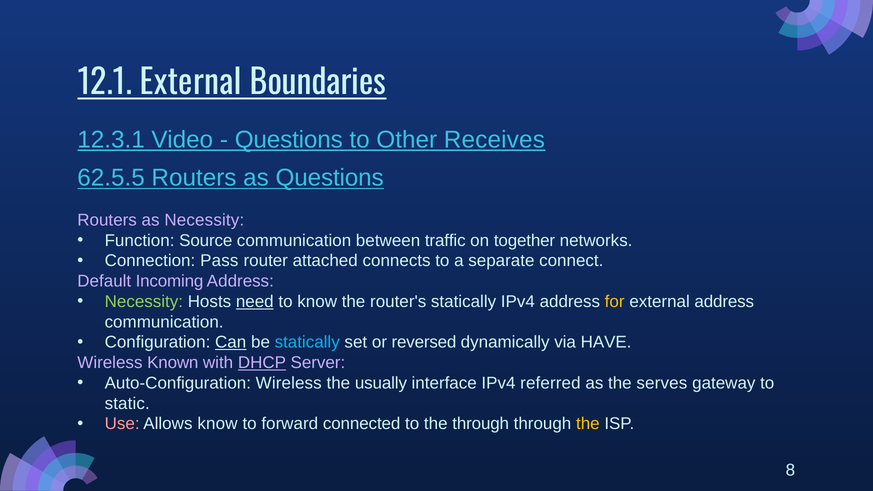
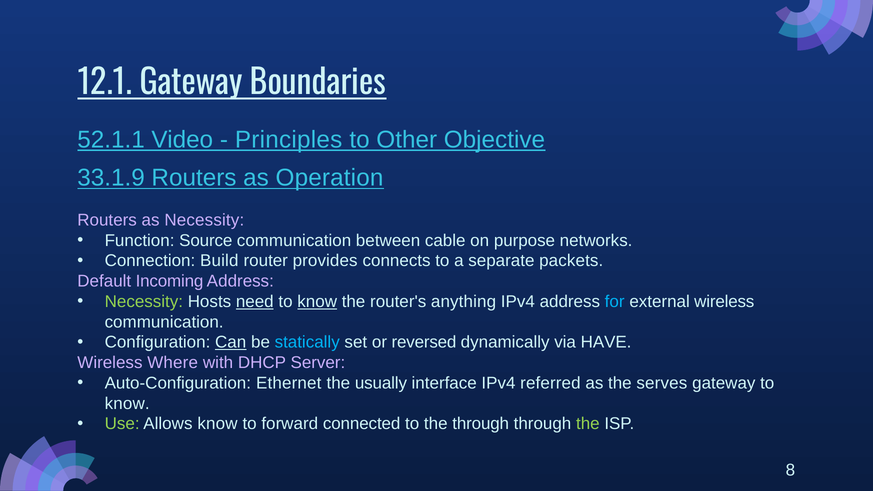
12.1 External: External -> Gateway
12.3.1: 12.3.1 -> 52.1.1
Questions at (289, 140): Questions -> Principles
Receives: Receives -> Objective
62.5.5: 62.5.5 -> 33.1.9
as Questions: Questions -> Operation
traffic: traffic -> cable
together: together -> purpose
Pass: Pass -> Build
attached: attached -> provides
connect: connect -> packets
know at (317, 302) underline: none -> present
router's statically: statically -> anything
for colour: yellow -> light blue
external address: address -> wireless
Known: Known -> Where
DHCP underline: present -> none
Auto-Configuration Wireless: Wireless -> Ethernet
static at (127, 404): static -> know
Use colour: pink -> light green
the at (588, 424) colour: yellow -> light green
